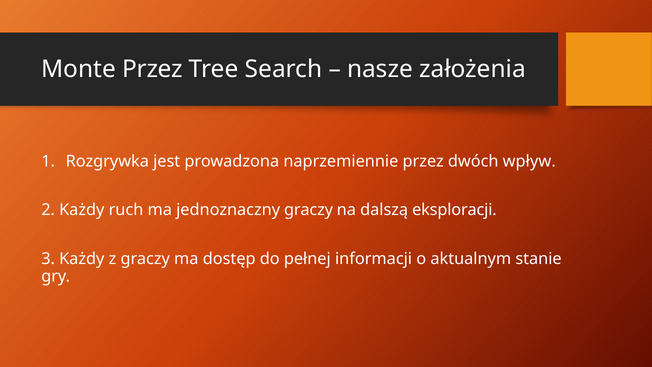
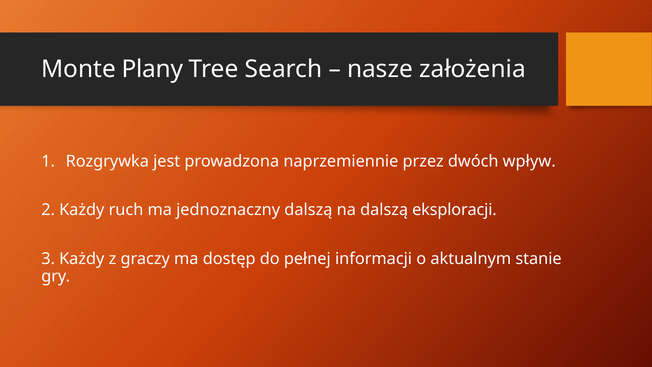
Monte Przez: Przez -> Plany
jednoznaczny graczy: graczy -> dalszą
